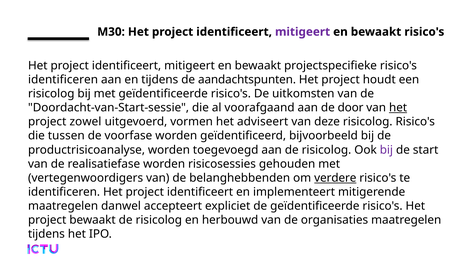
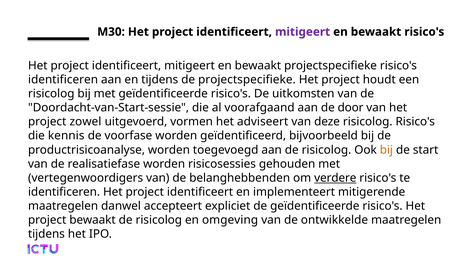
de aandachtspunten: aandachtspunten -> projectspecifieke
het at (398, 108) underline: present -> none
tussen: tussen -> kennis
bij at (386, 150) colour: purple -> orange
herbouwd: herbouwd -> omgeving
organisaties: organisaties -> ontwikkelde
